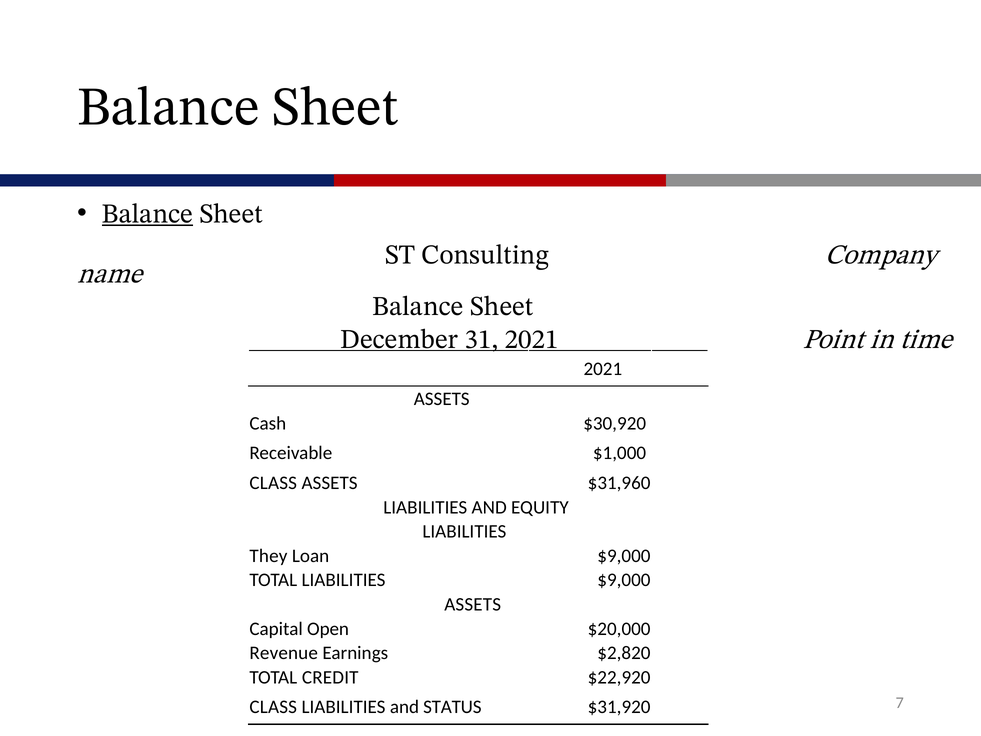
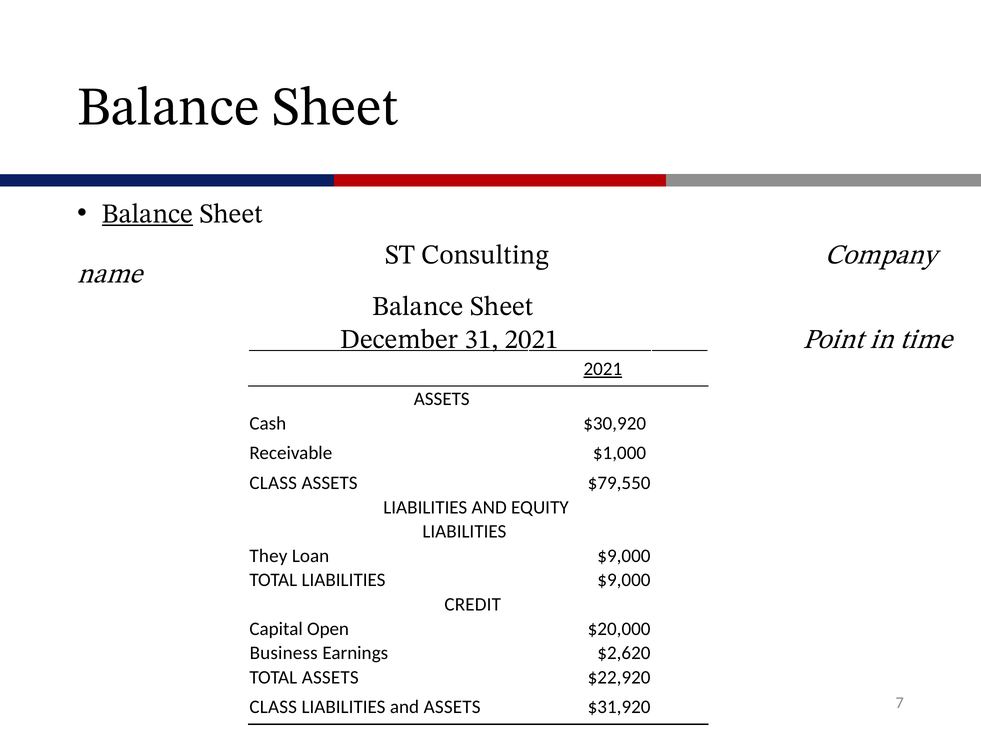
2021 at (603, 369) underline: none -> present
$31,960: $31,960 -> $79,550
ASSETS at (473, 604): ASSETS -> CREDIT
Revenue: Revenue -> Business
$2,820: $2,820 -> $2,620
TOTAL CREDIT: CREDIT -> ASSETS
and STATUS: STATUS -> ASSETS
